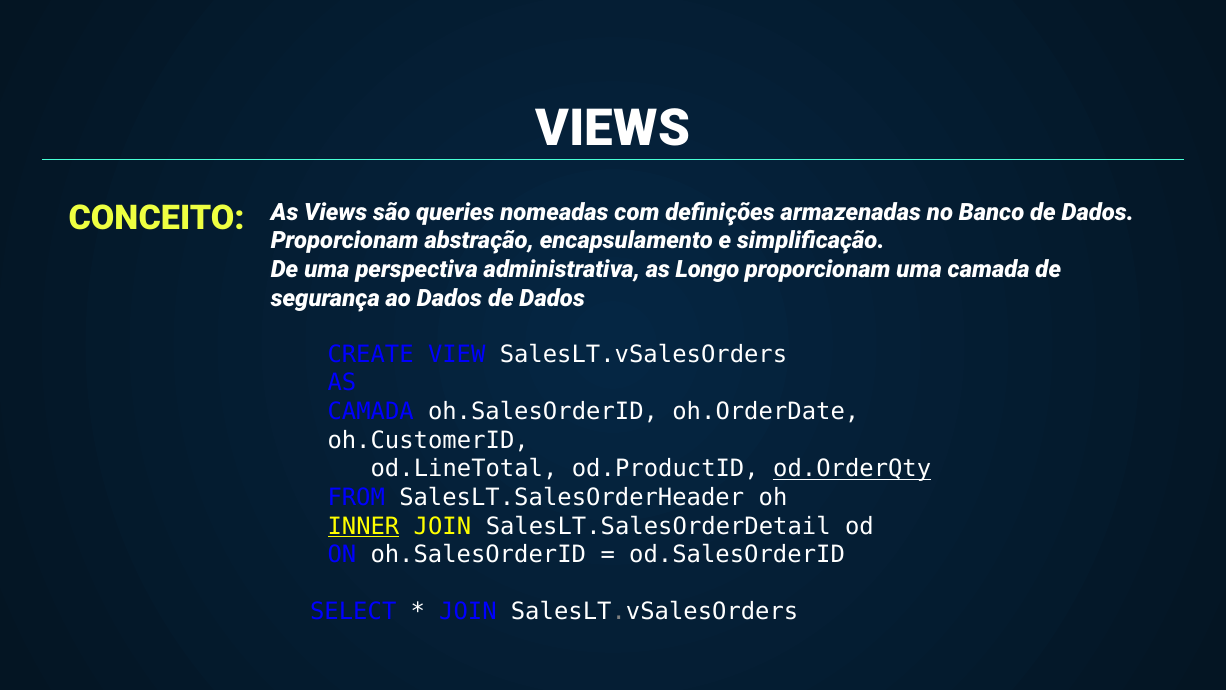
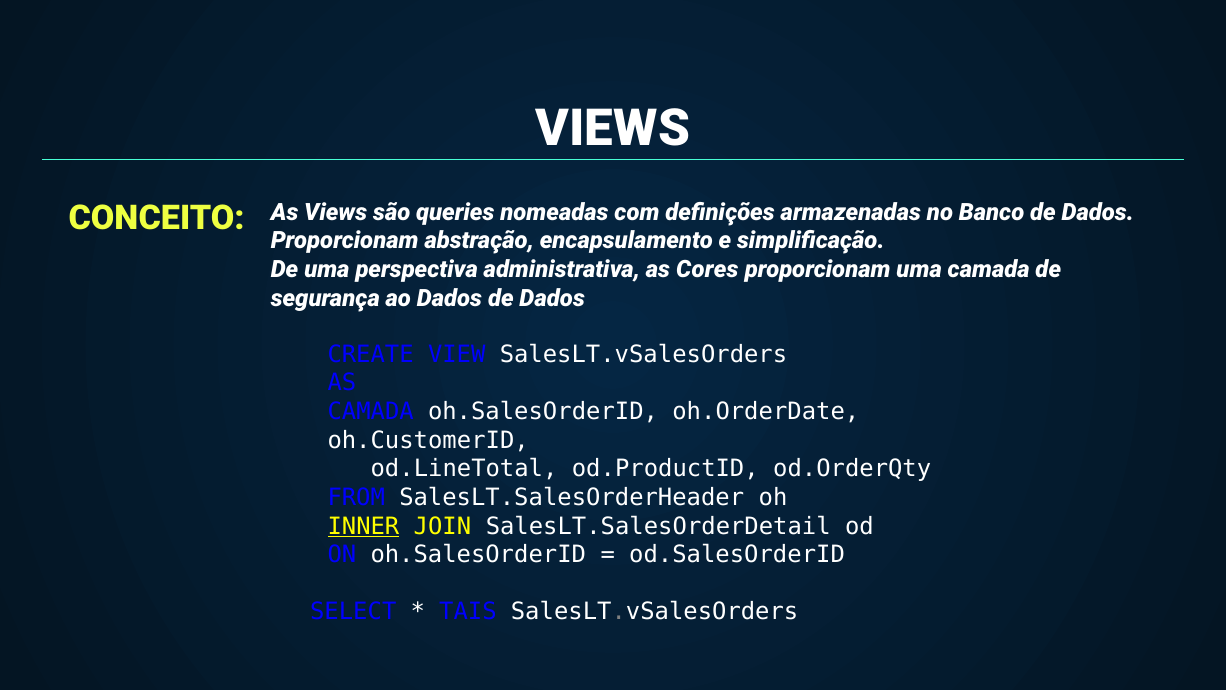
Longo: Longo -> Cores
od.OrderQty underline: present -> none
JOIN at (468, 611): JOIN -> TAIS
